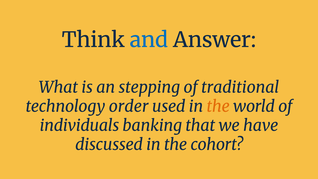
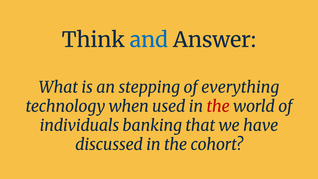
traditional: traditional -> everything
order: order -> when
the at (218, 106) colour: orange -> red
